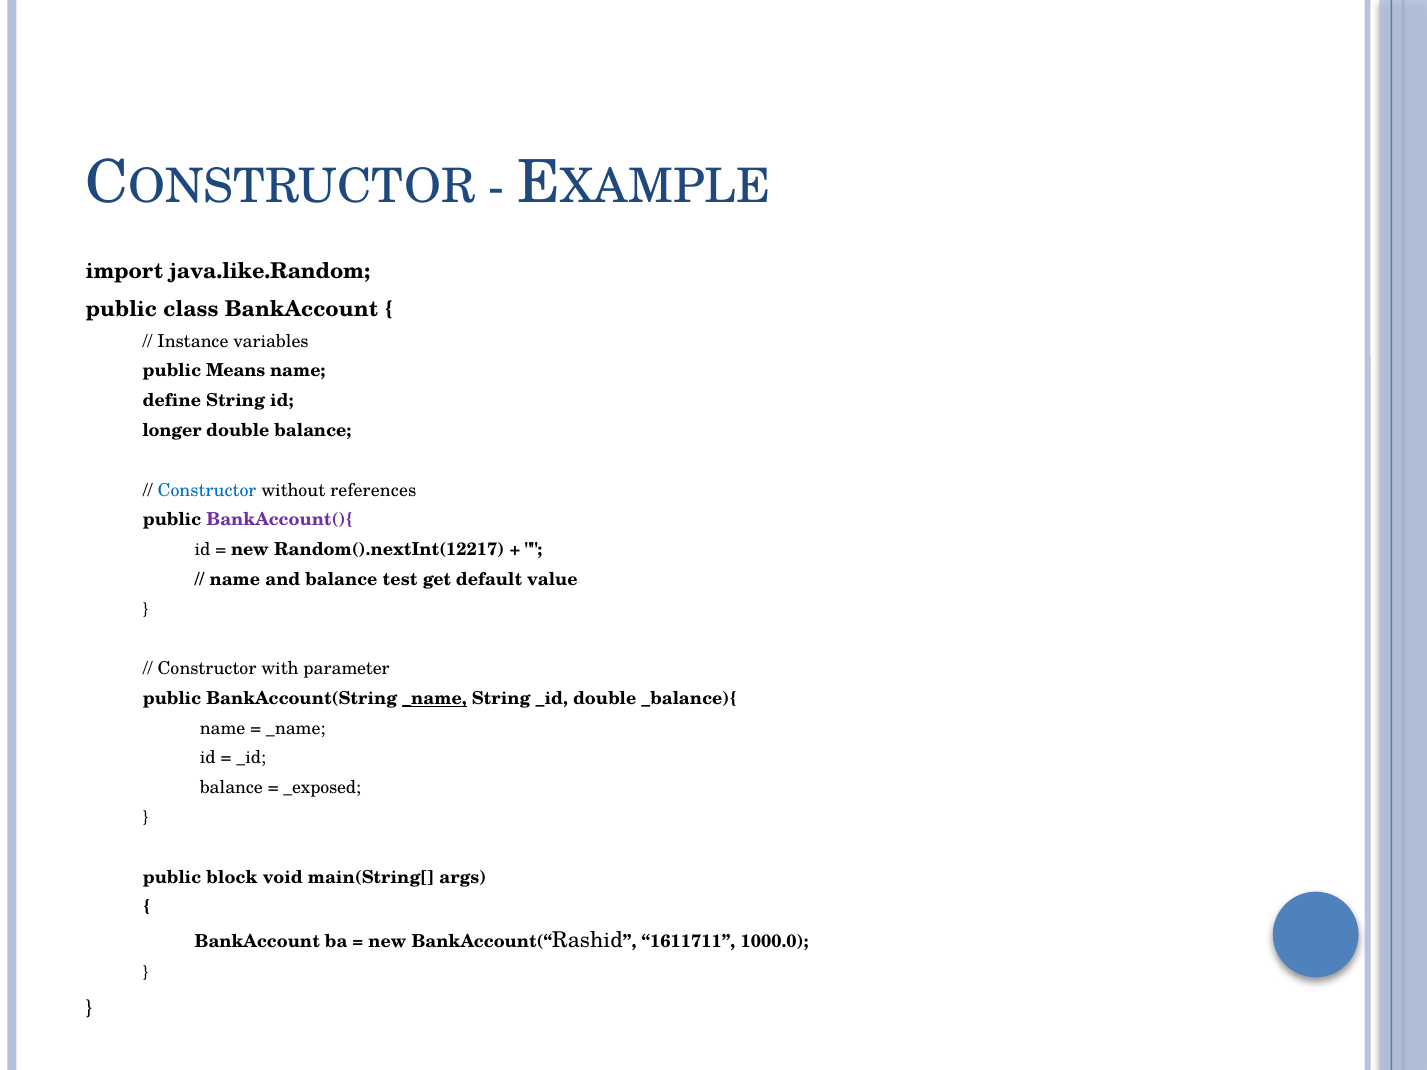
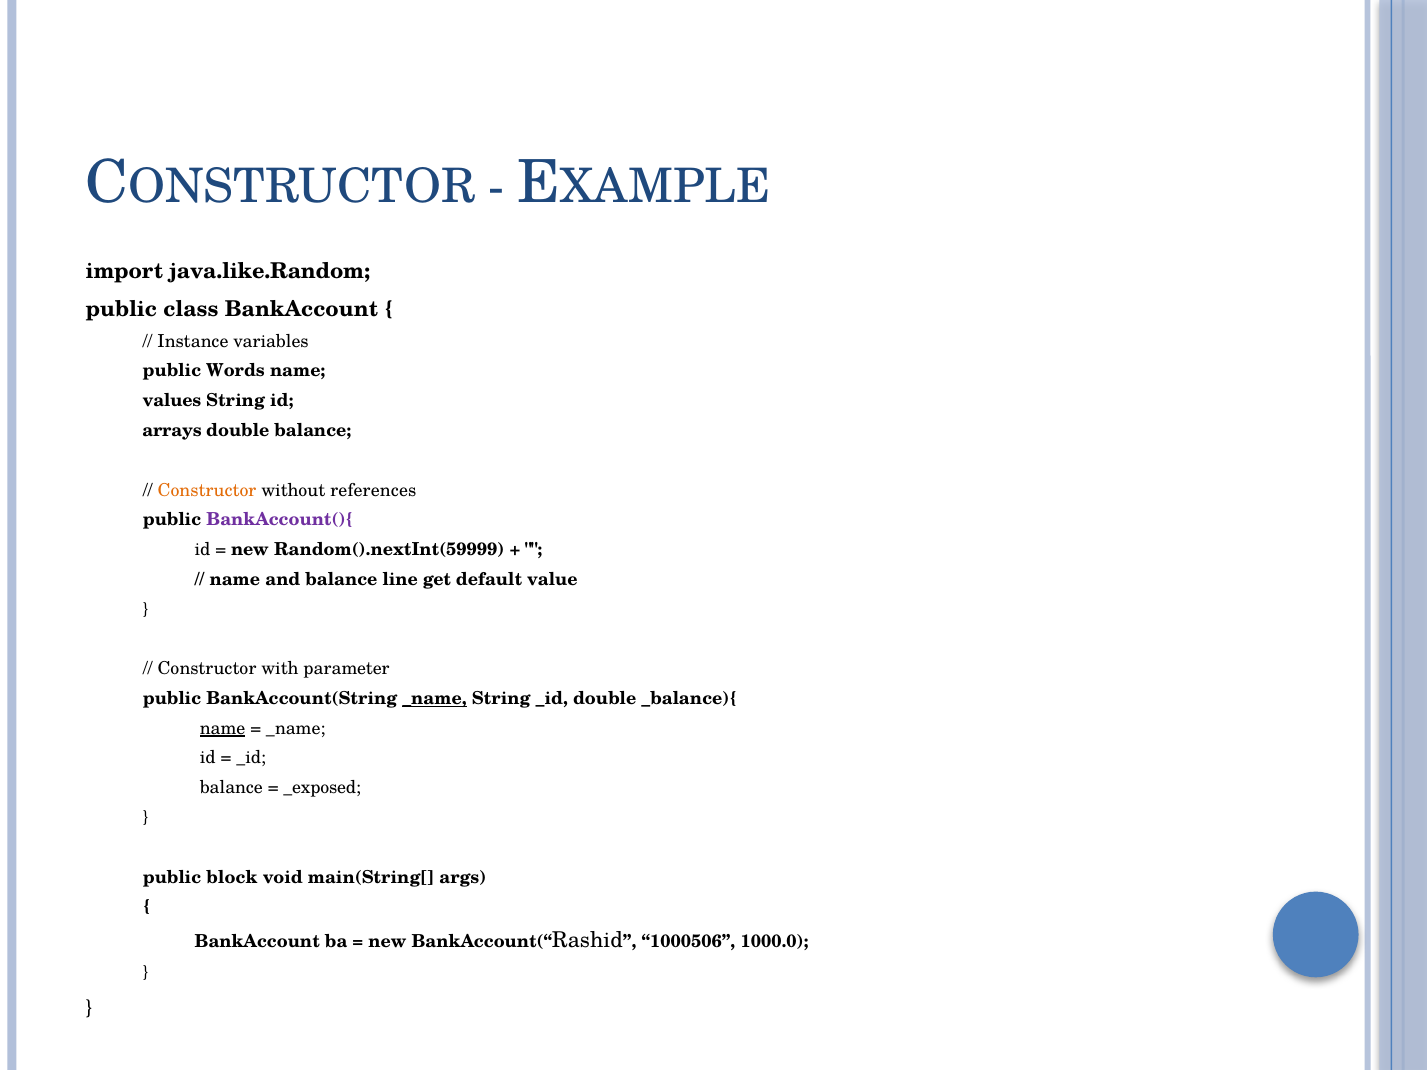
Means: Means -> Words
define: define -> values
longer: longer -> arrays
Constructor at (207, 490) colour: blue -> orange
Random().nextInt(12217: Random().nextInt(12217 -> Random().nextInt(59999
test: test -> line
name at (223, 729) underline: none -> present
1611711: 1611711 -> 1000506
